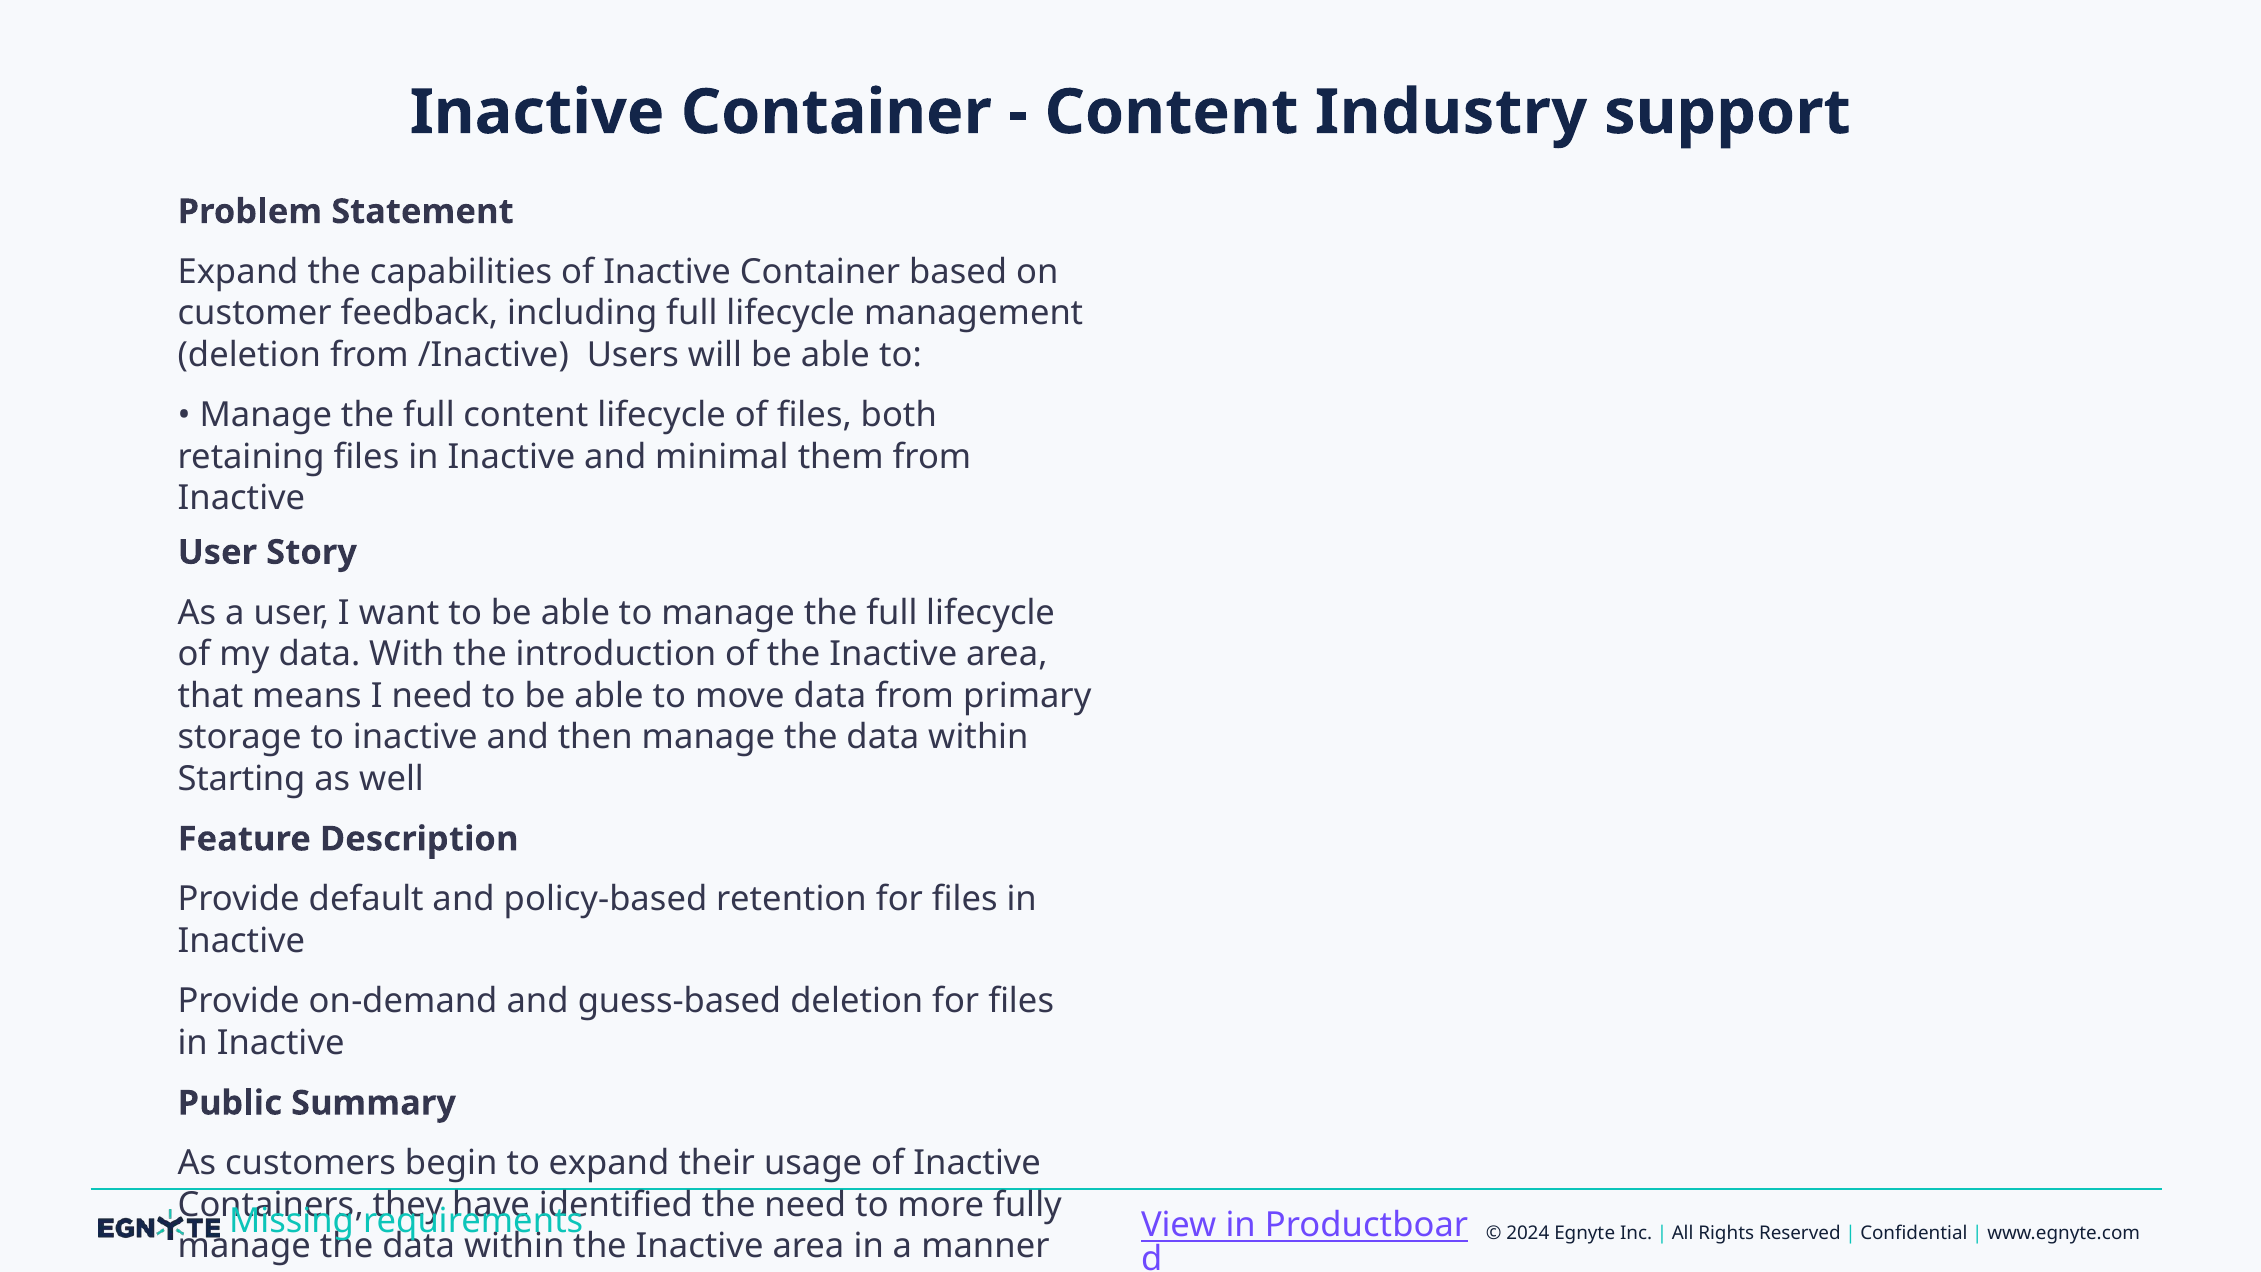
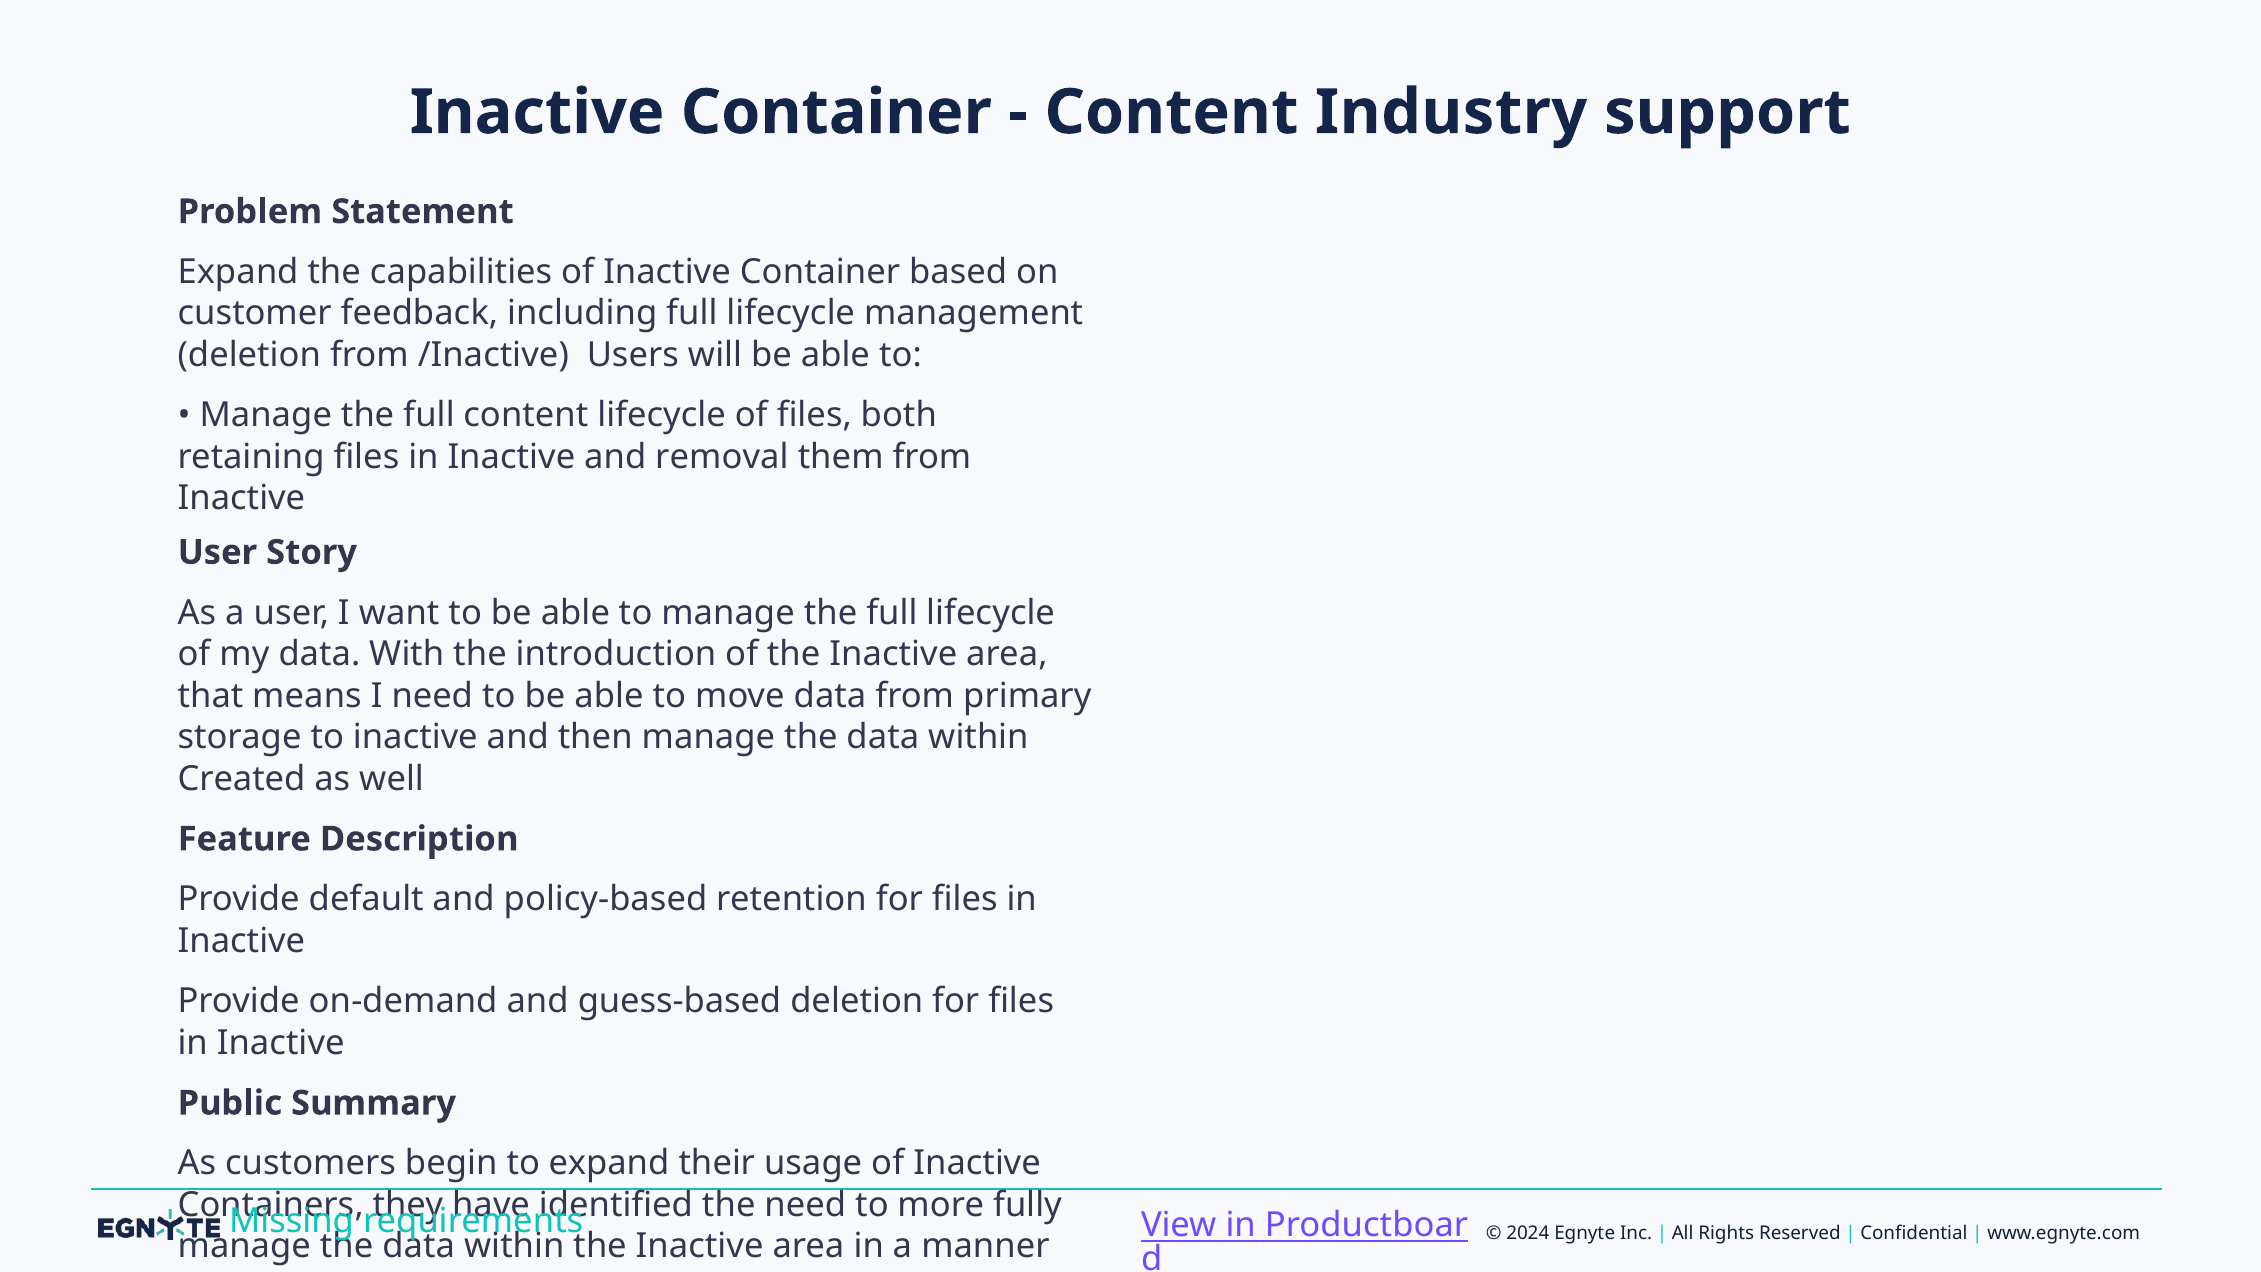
minimal: minimal -> removal
Starting: Starting -> Created
